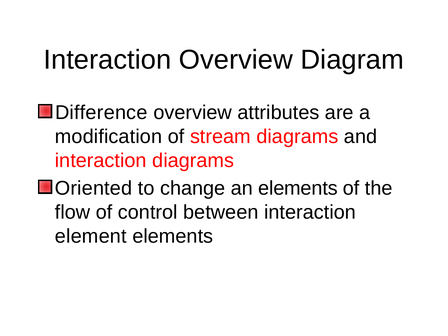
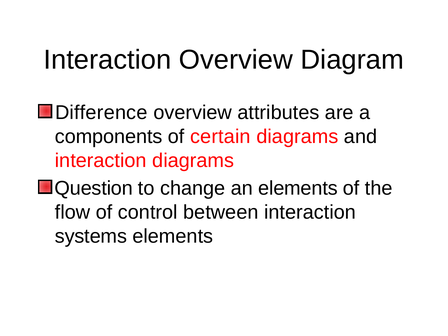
modification: modification -> components
stream: stream -> certain
Oriented: Oriented -> Question
element: element -> systems
